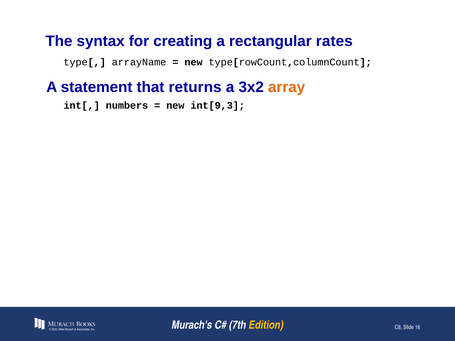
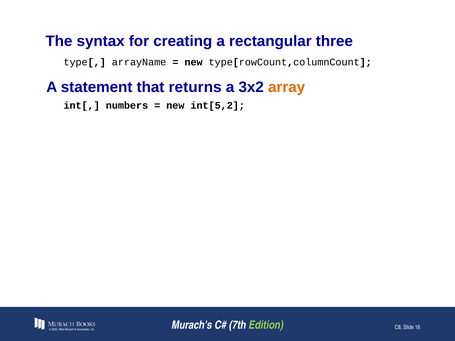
rates: rates -> three
int[9,3: int[9,3 -> int[5,2
Edition colour: yellow -> light green
